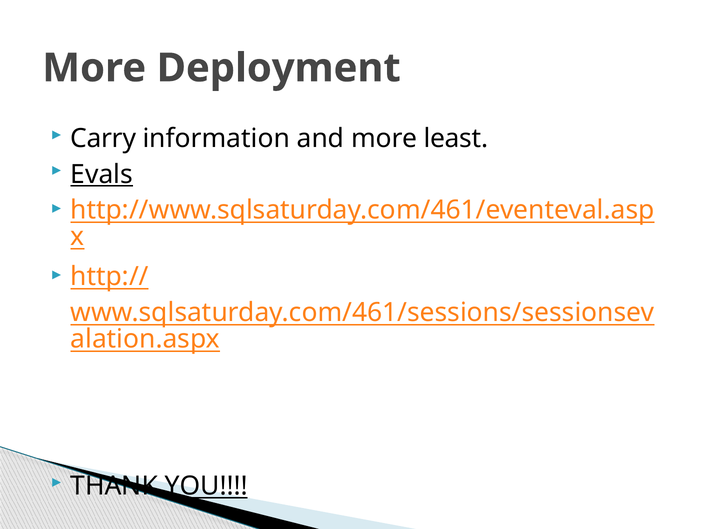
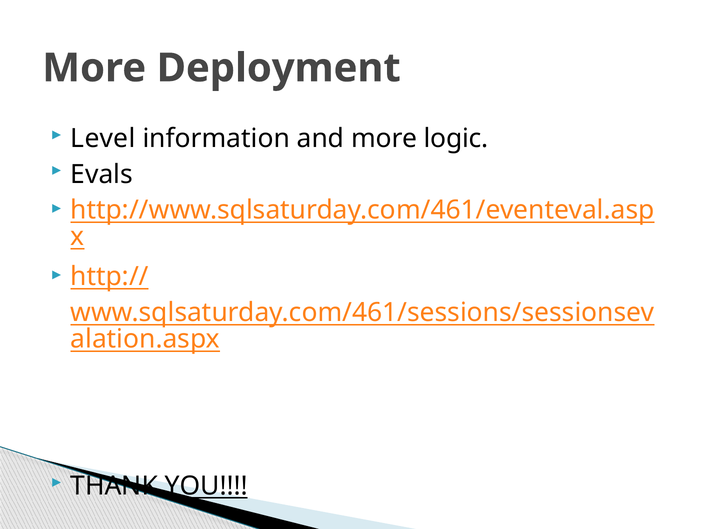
Carry: Carry -> Level
least: least -> logic
Evals underline: present -> none
